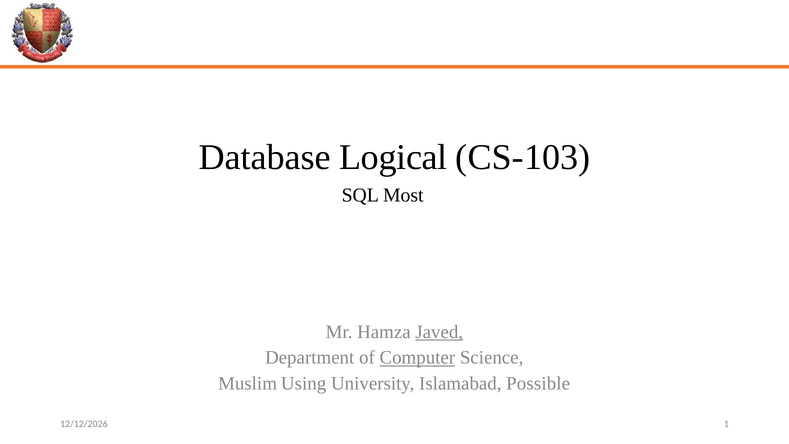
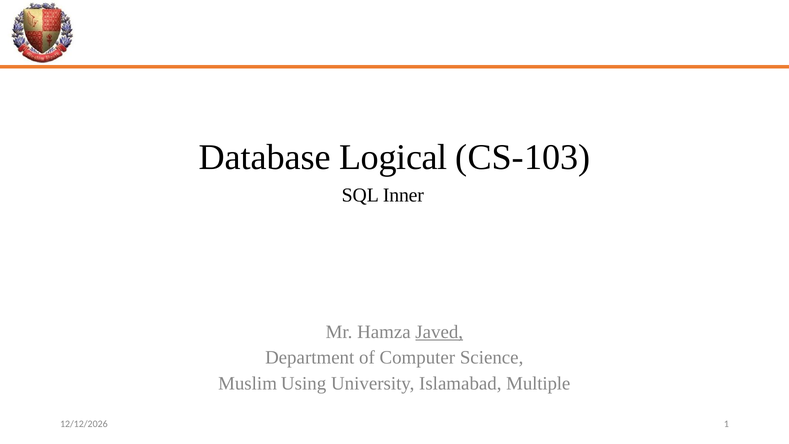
Most: Most -> Inner
Computer underline: present -> none
Possible: Possible -> Multiple
